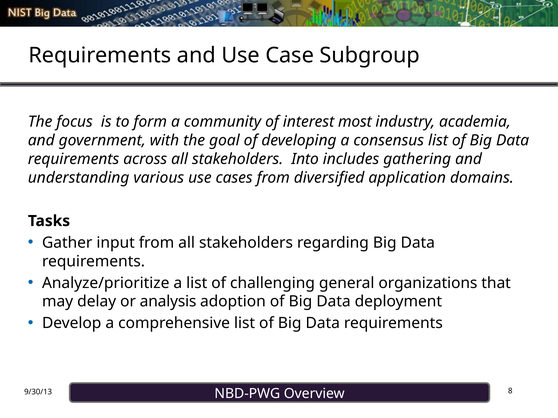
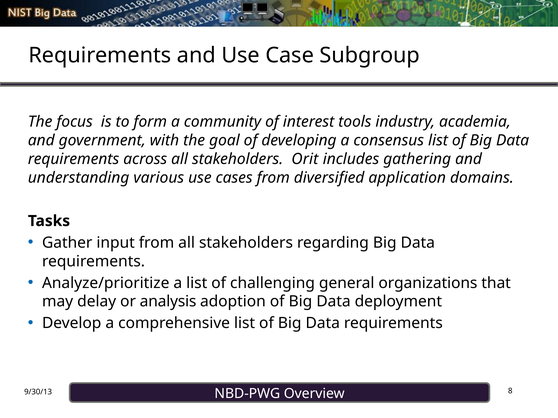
most: most -> tools
Into: Into -> Orit
